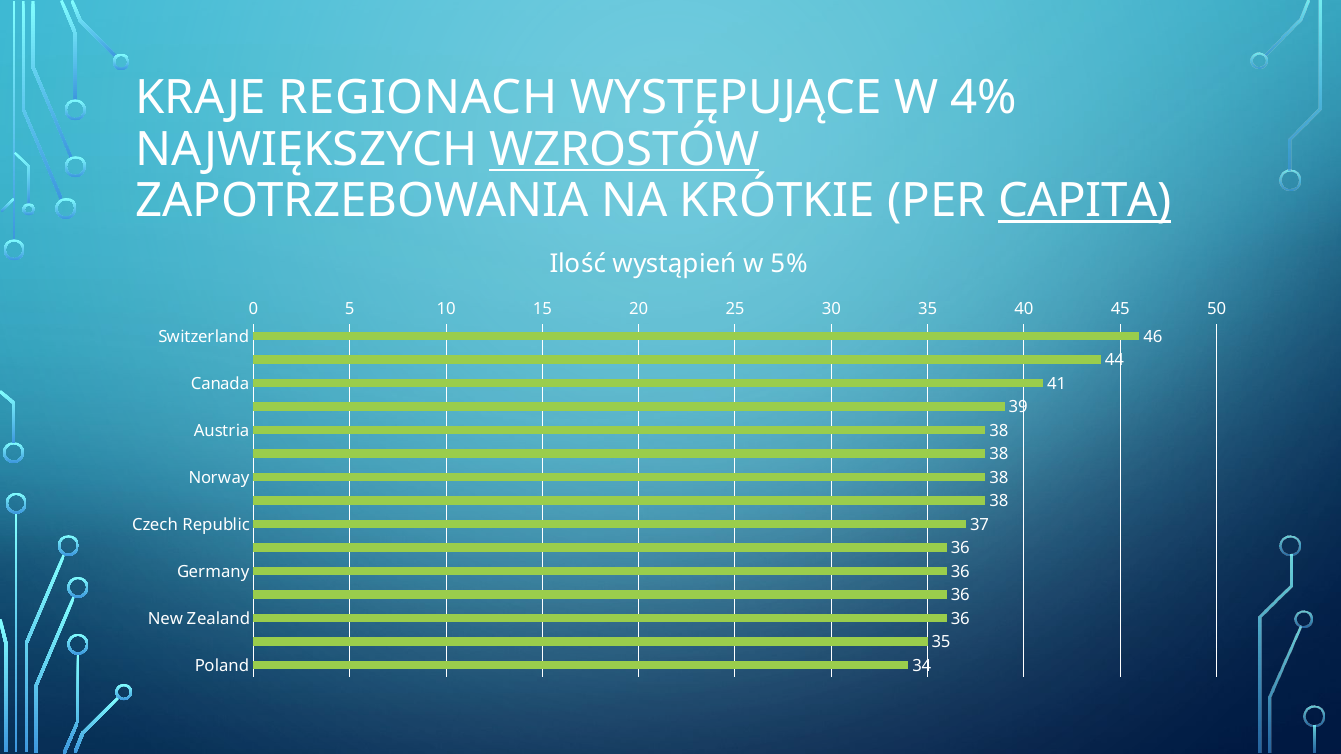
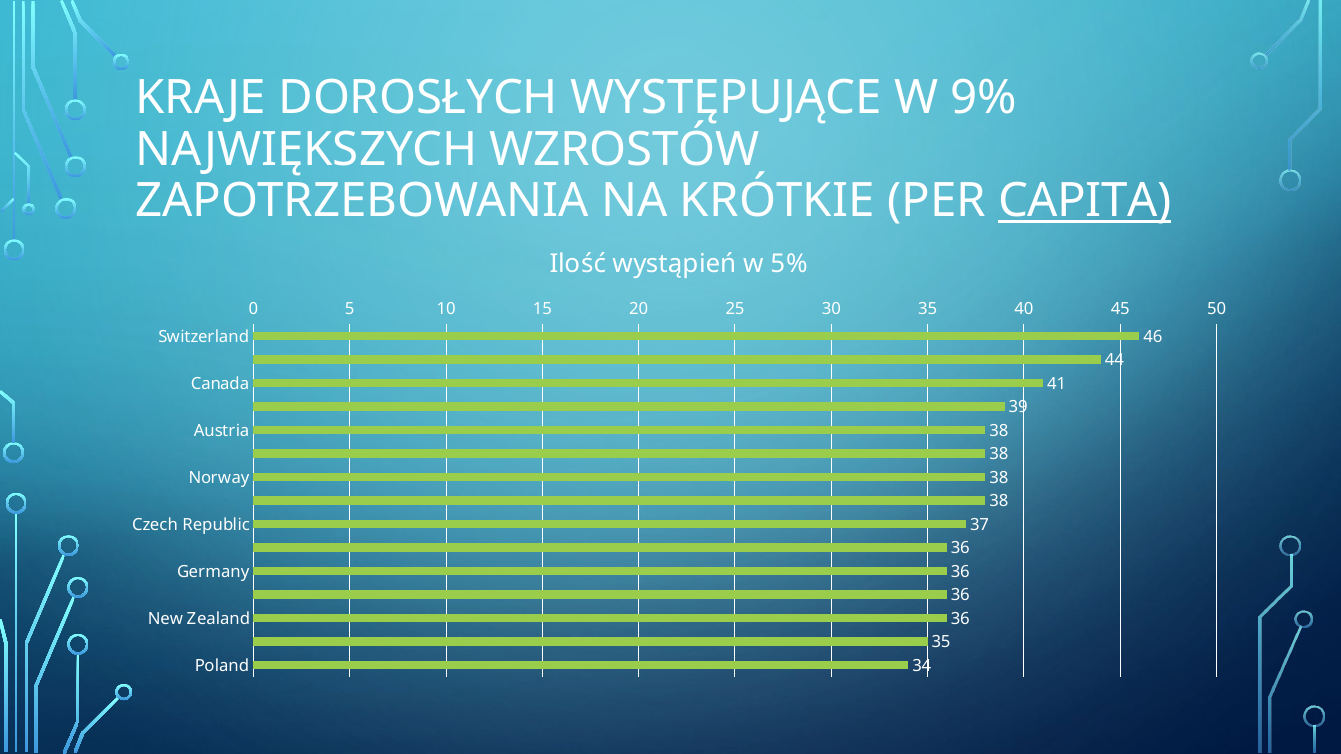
REGIONACH: REGIONACH -> DOROSŁYCH
4%: 4% -> 9%
WZROSTÓW underline: present -> none
